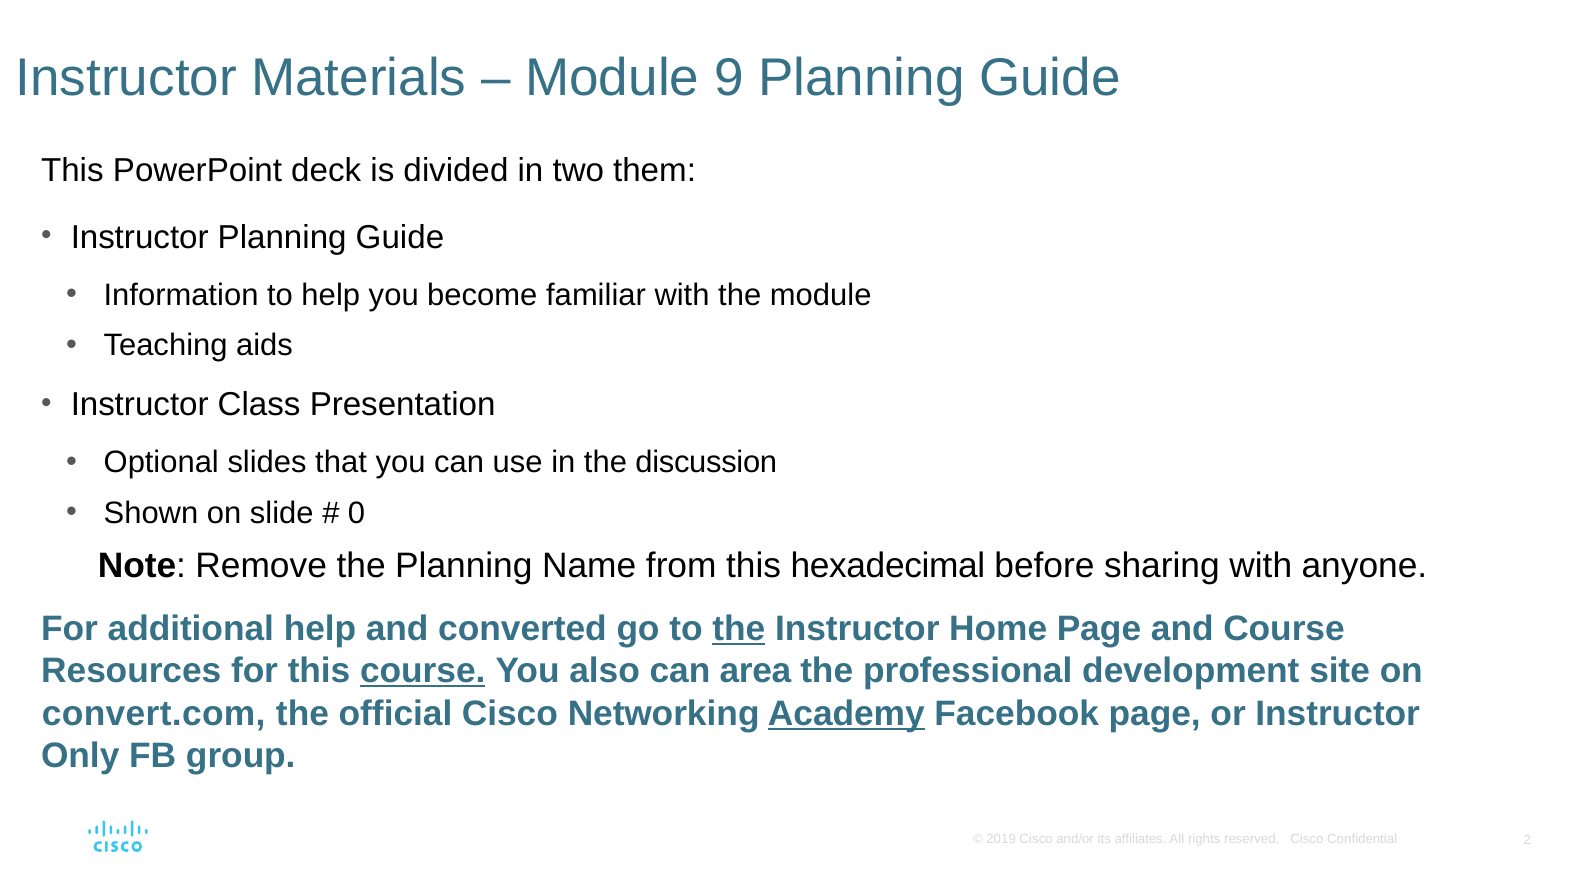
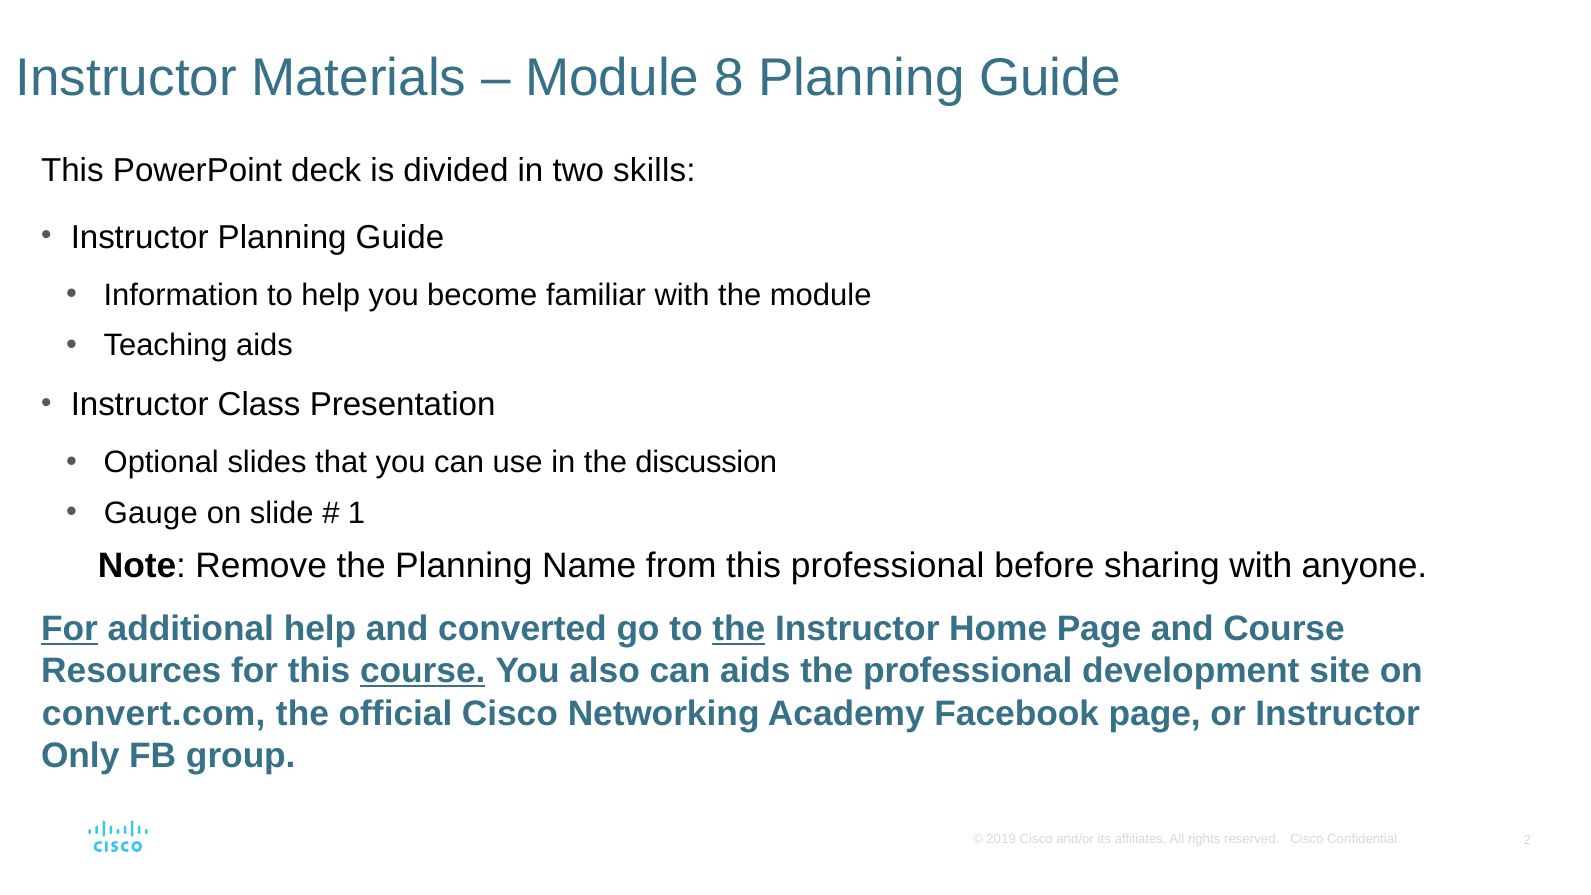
9: 9 -> 8
them: them -> skills
Shown: Shown -> Gauge
0: 0 -> 1
this hexadecimal: hexadecimal -> professional
For at (70, 629) underline: none -> present
can area: area -> aids
Academy underline: present -> none
